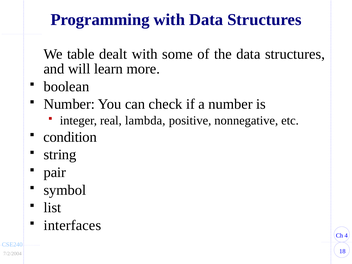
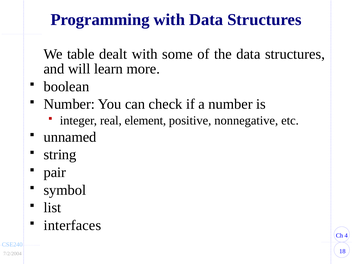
lambda: lambda -> element
condition: condition -> unnamed
